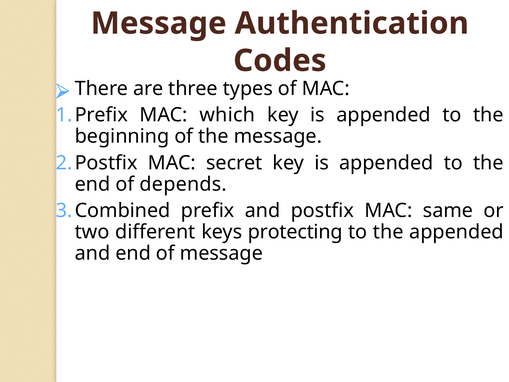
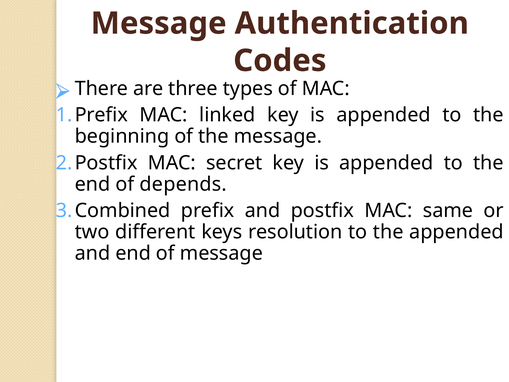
which: which -> linked
protecting: protecting -> resolution
